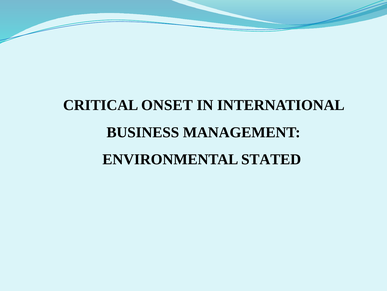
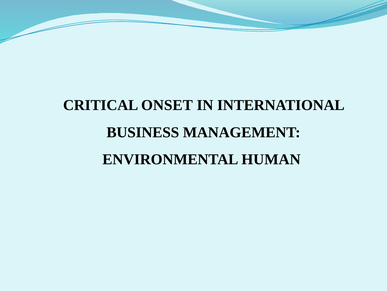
STATED: STATED -> HUMAN
